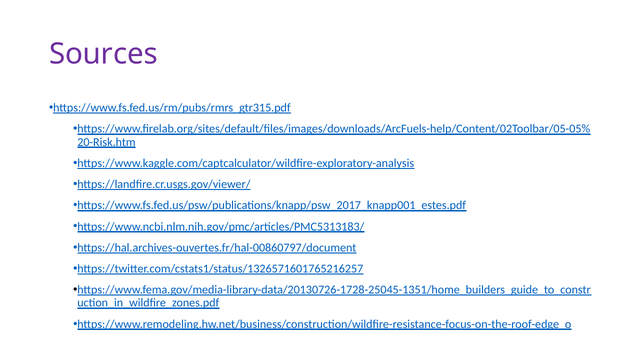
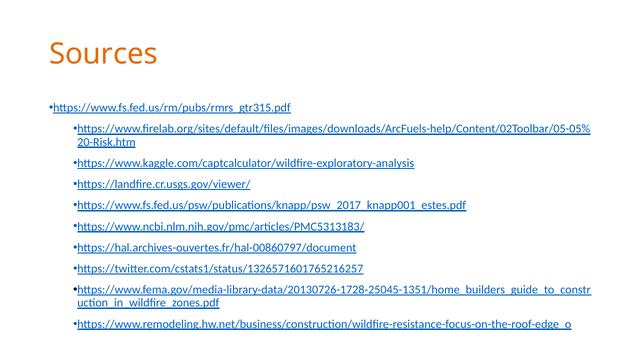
Sources colour: purple -> orange
